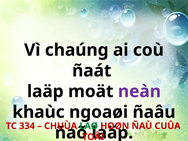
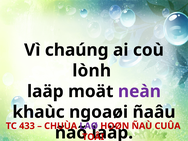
ñaát: ñaát -> lònh
334: 334 -> 433
LAØ colour: green -> purple
